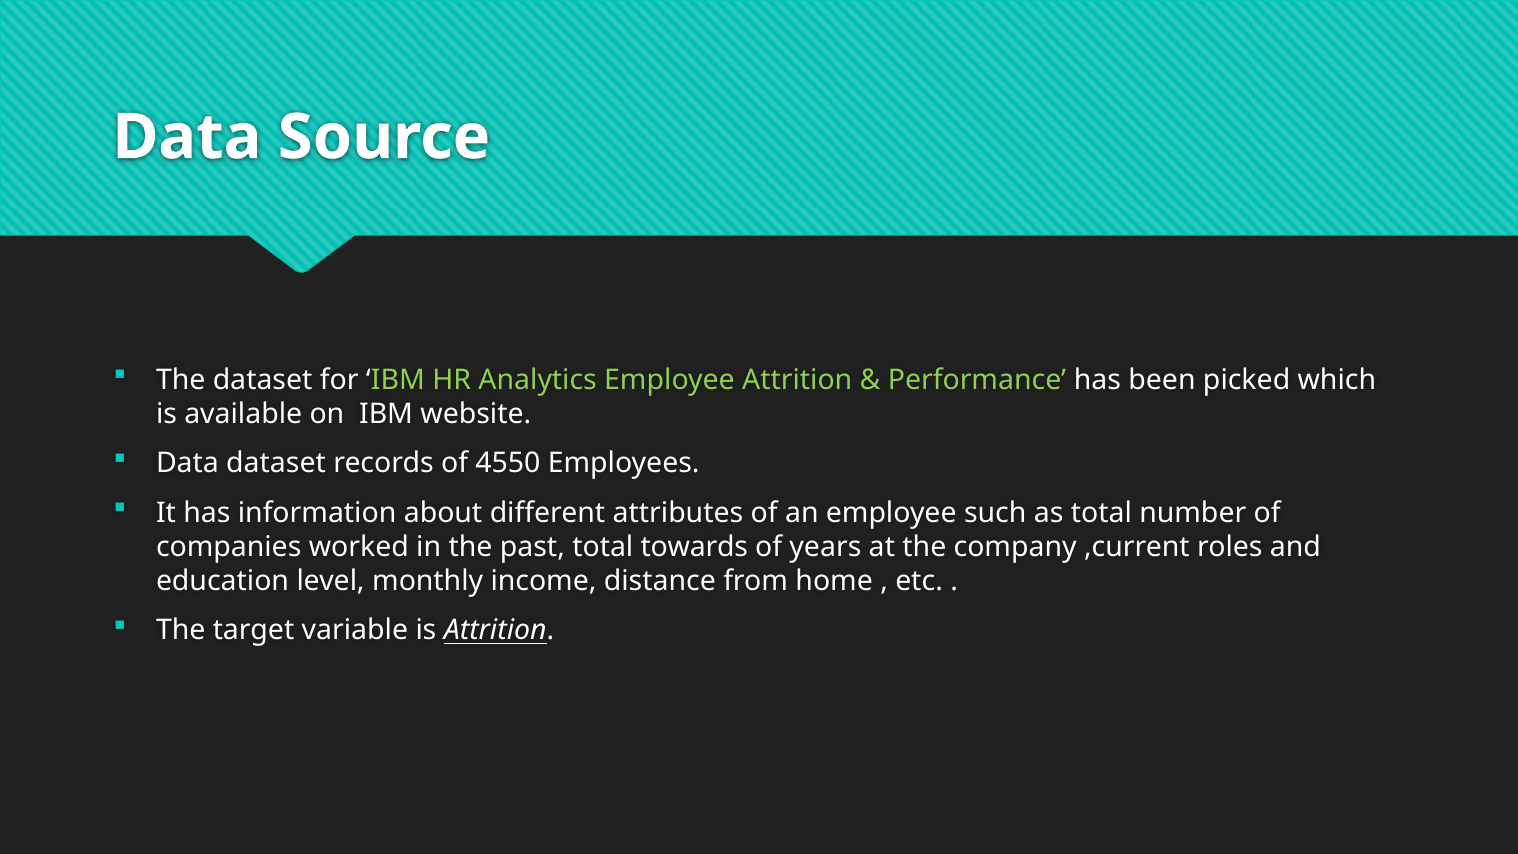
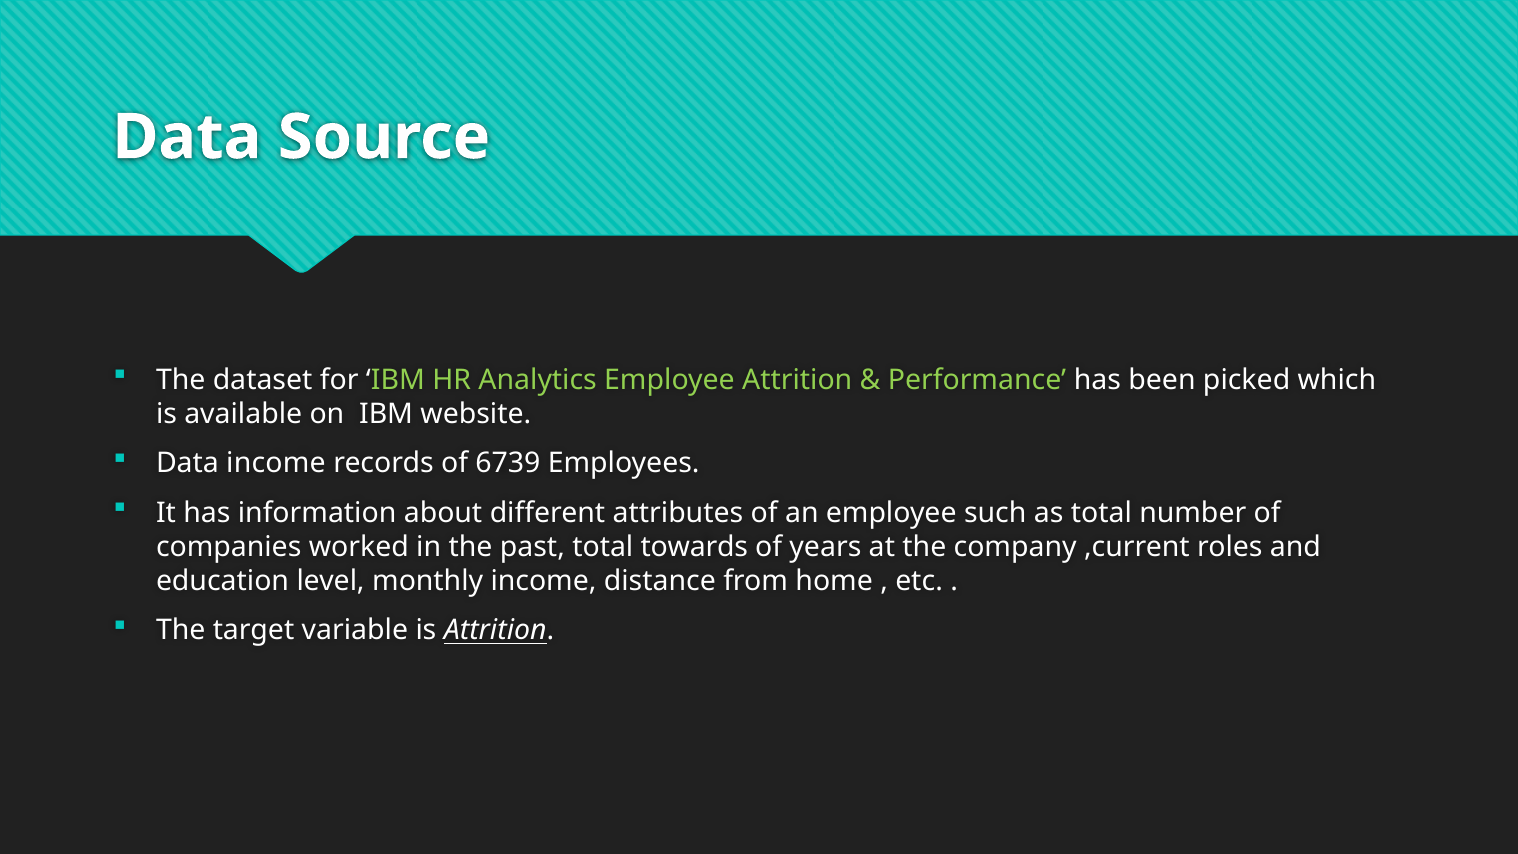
Data dataset: dataset -> income
4550: 4550 -> 6739
